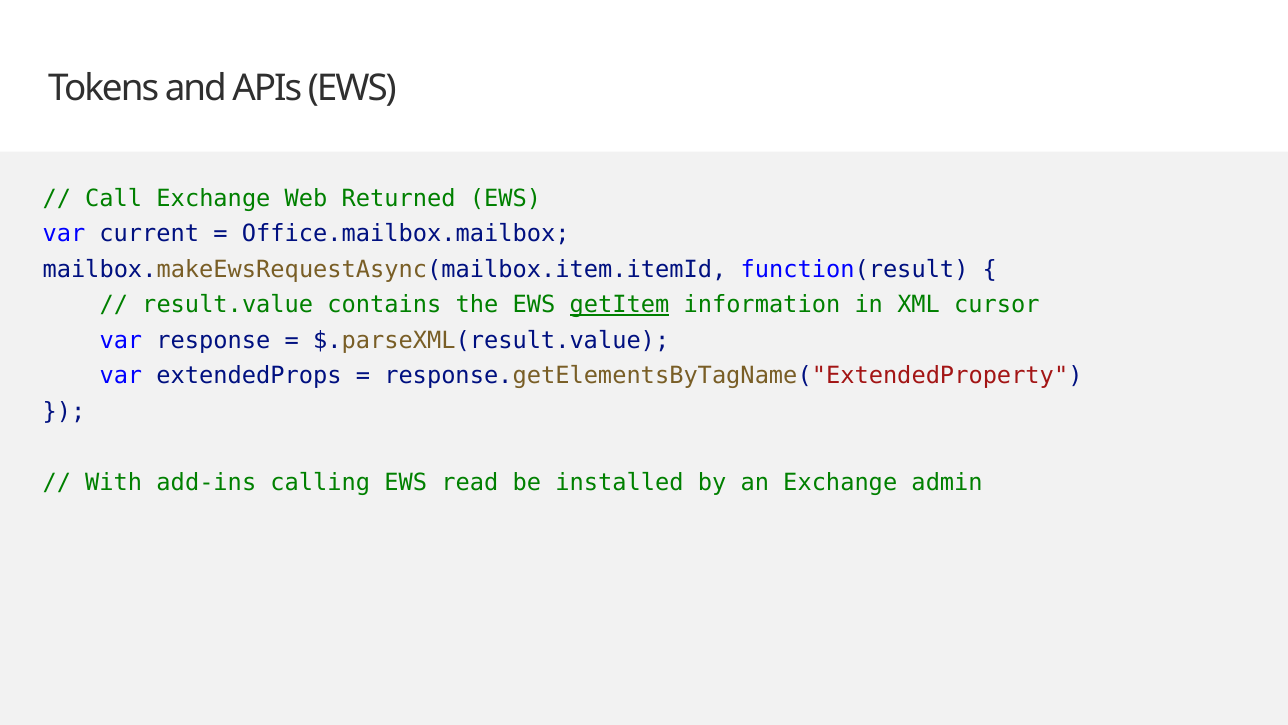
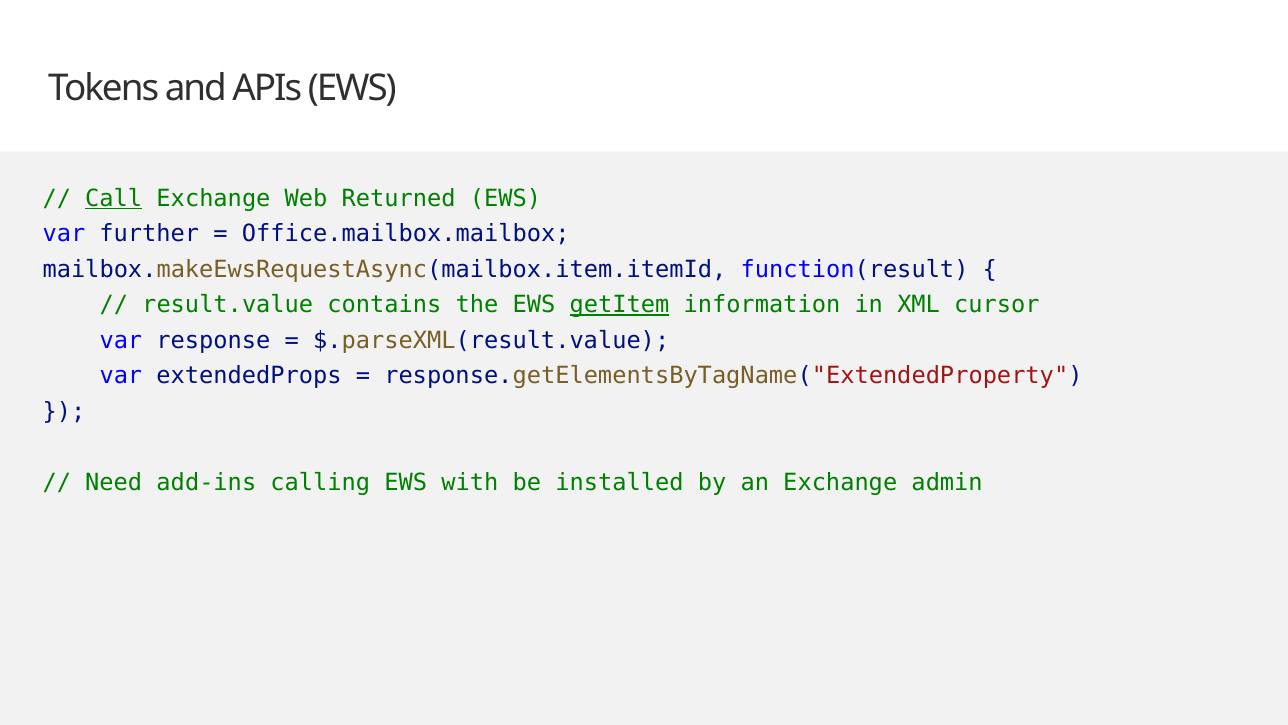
Call underline: none -> present
current: current -> further
With: With -> Need
read: read -> with
